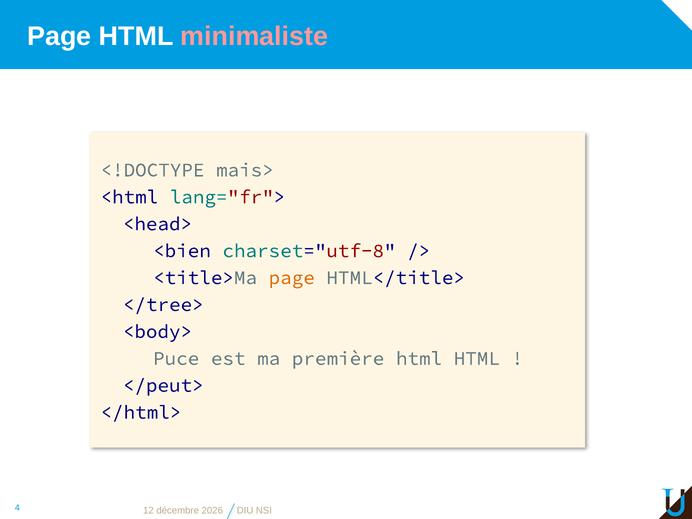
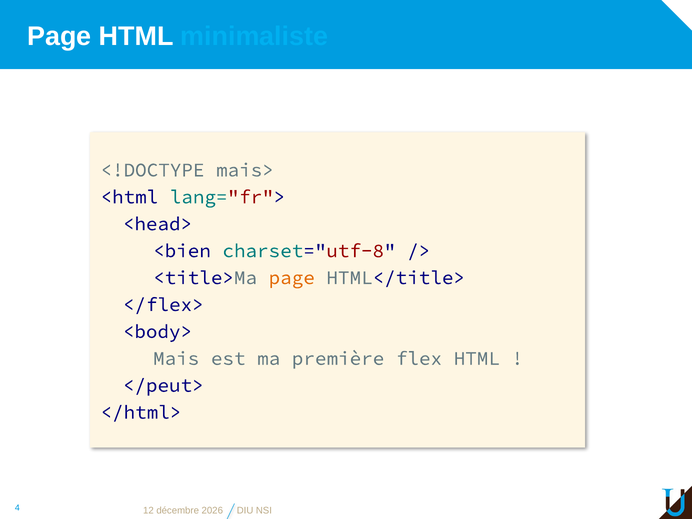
minimaliste colour: pink -> light blue
</tree>: </tree> -> </flex>
Puce: Puce -> Mais
première html: html -> flex
